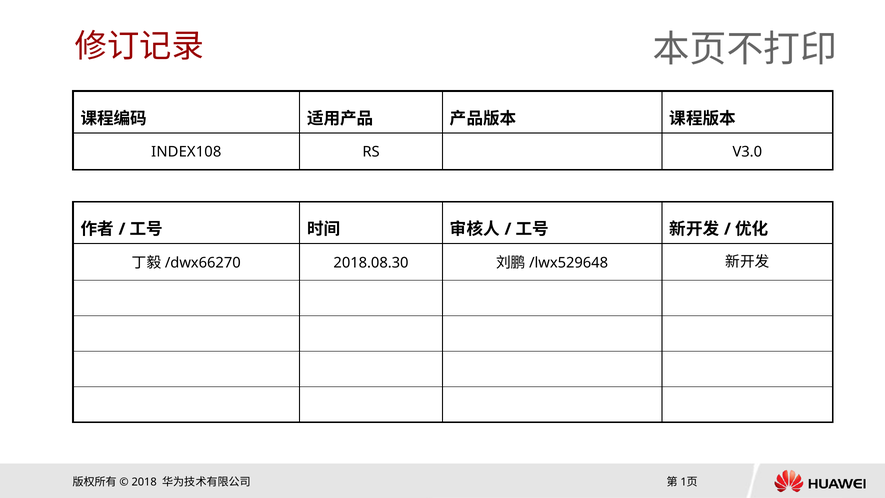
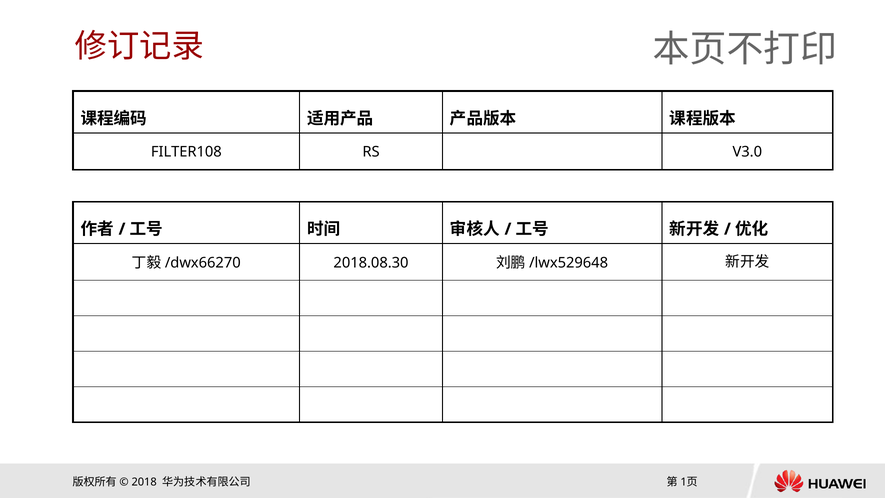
INDEX108: INDEX108 -> FILTER108
